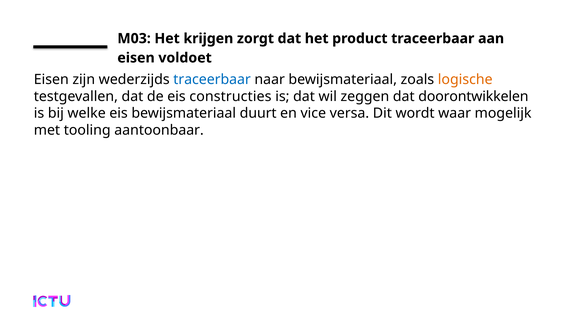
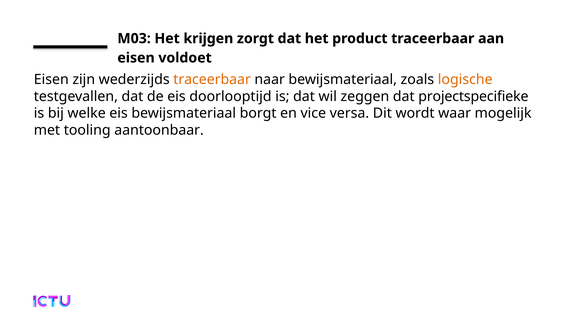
traceerbaar at (212, 79) colour: blue -> orange
constructies: constructies -> doorlooptijd
doorontwikkelen: doorontwikkelen -> projectspecifieke
duurt: duurt -> borgt
